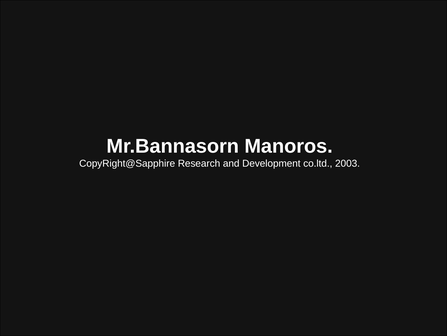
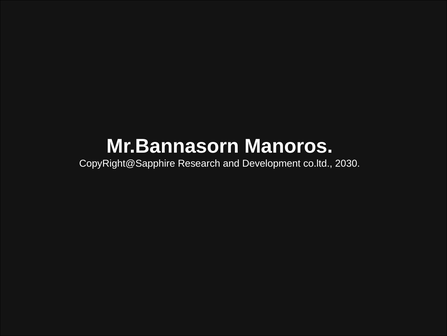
2003: 2003 -> 2030
